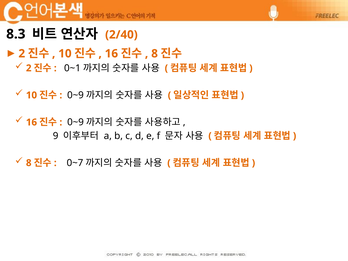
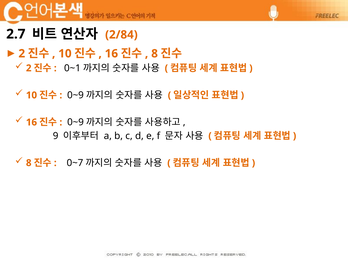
8.3: 8.3 -> 2.7
2/40: 2/40 -> 2/84
